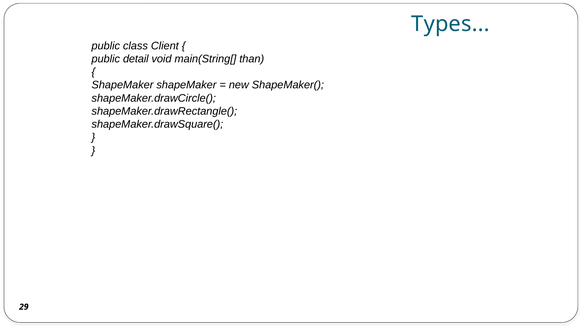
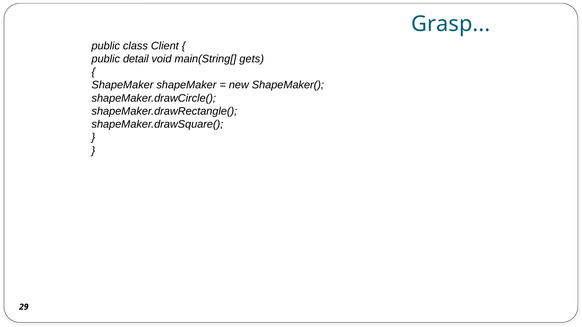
Types: Types -> Grasp
than: than -> gets
